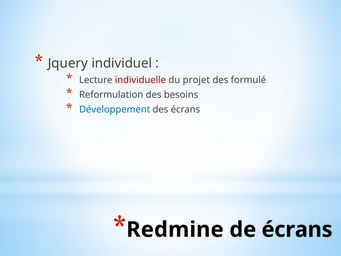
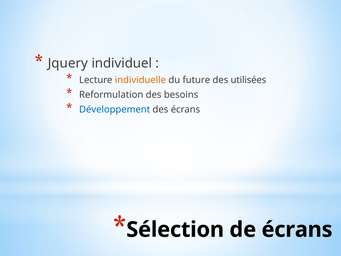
individuelle colour: red -> orange
projet: projet -> future
formulé: formulé -> utilisées
Redmine: Redmine -> Sélection
